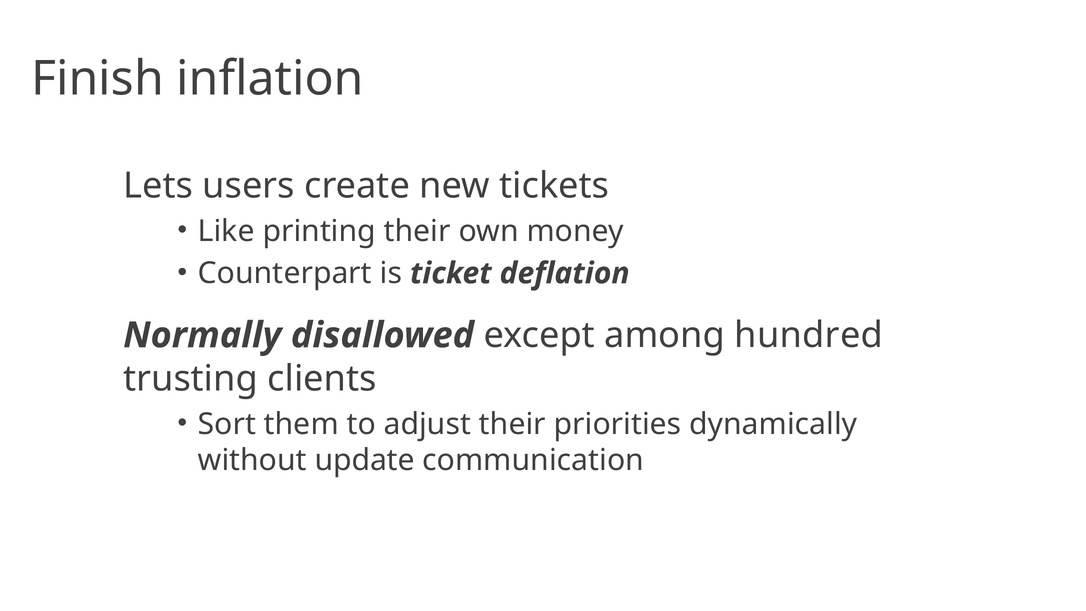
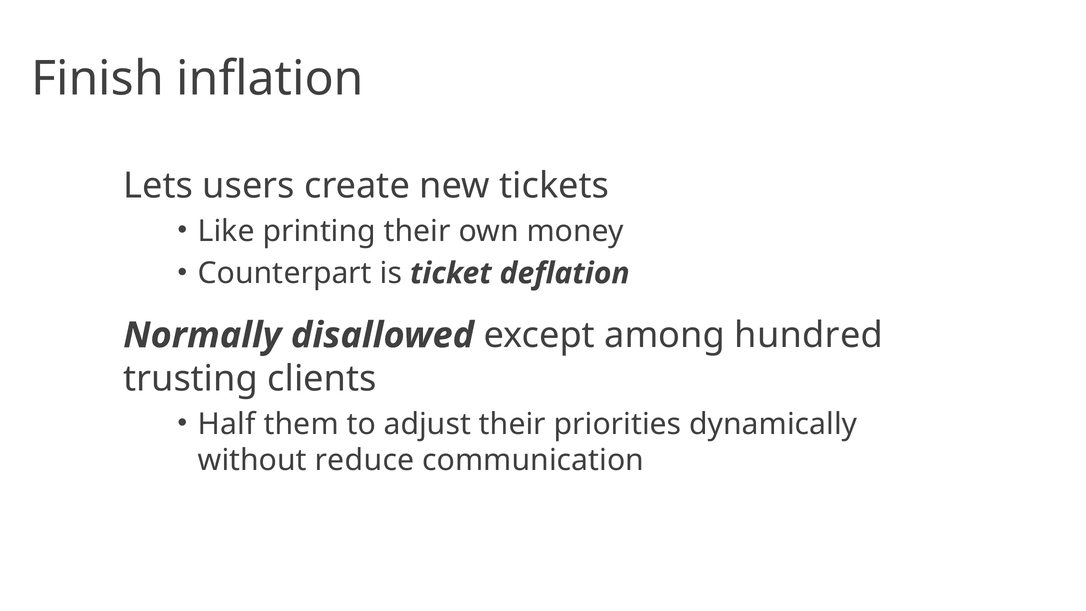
Sort: Sort -> Half
update: update -> reduce
